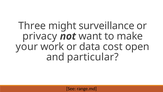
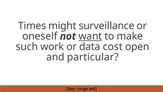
Three: Three -> Times
privacy: privacy -> oneself
want underline: none -> present
your: your -> such
